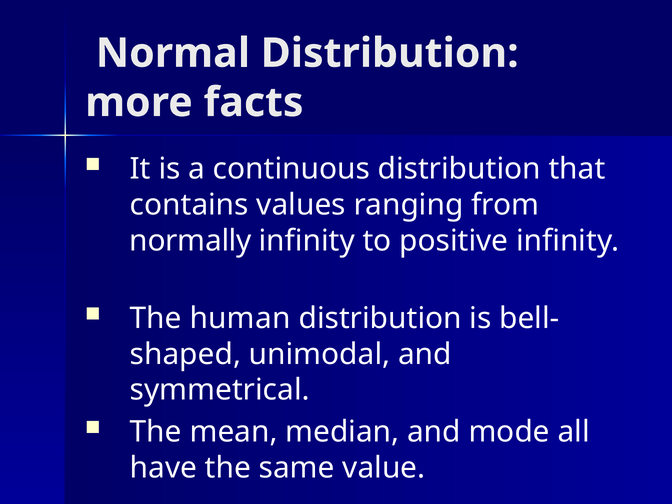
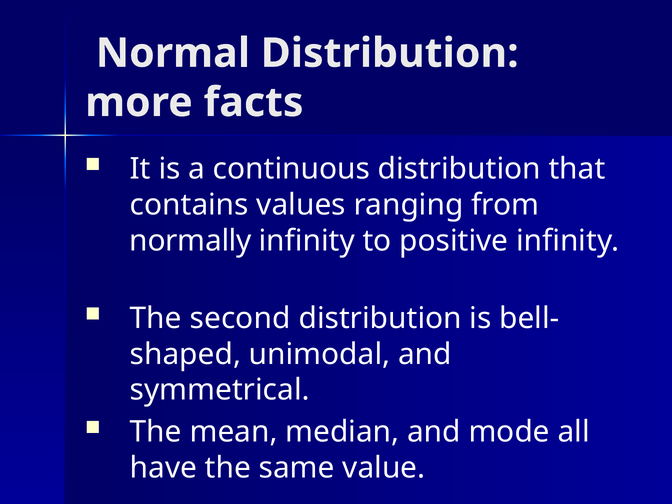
human: human -> second
